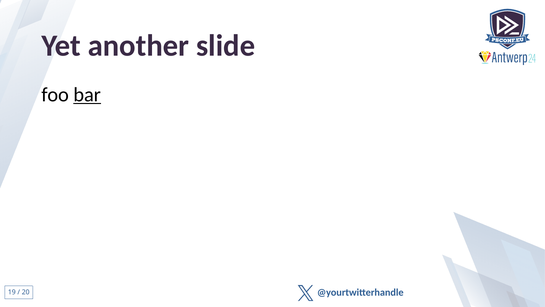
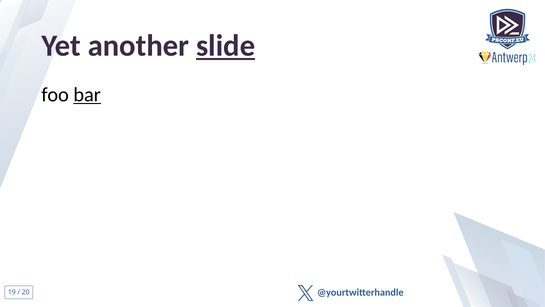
slide underline: none -> present
